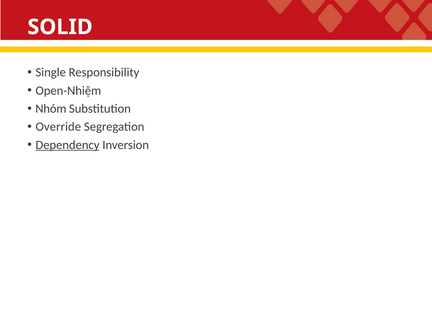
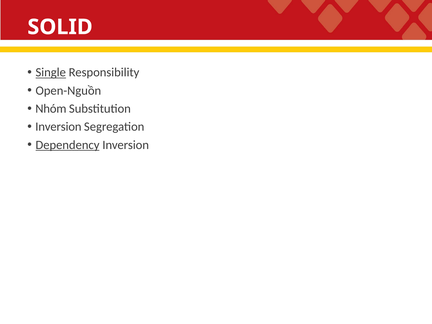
Single underline: none -> present
Open-Nhiệm: Open-Nhiệm -> Open-Nguồn
Override at (58, 127): Override -> Inversion
